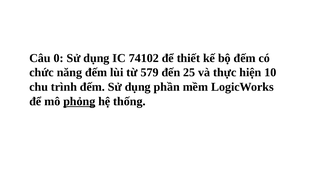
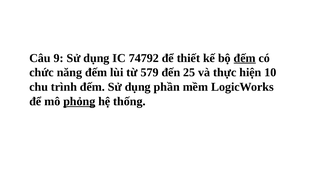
0: 0 -> 9
74102: 74102 -> 74792
đếm at (245, 58) underline: none -> present
